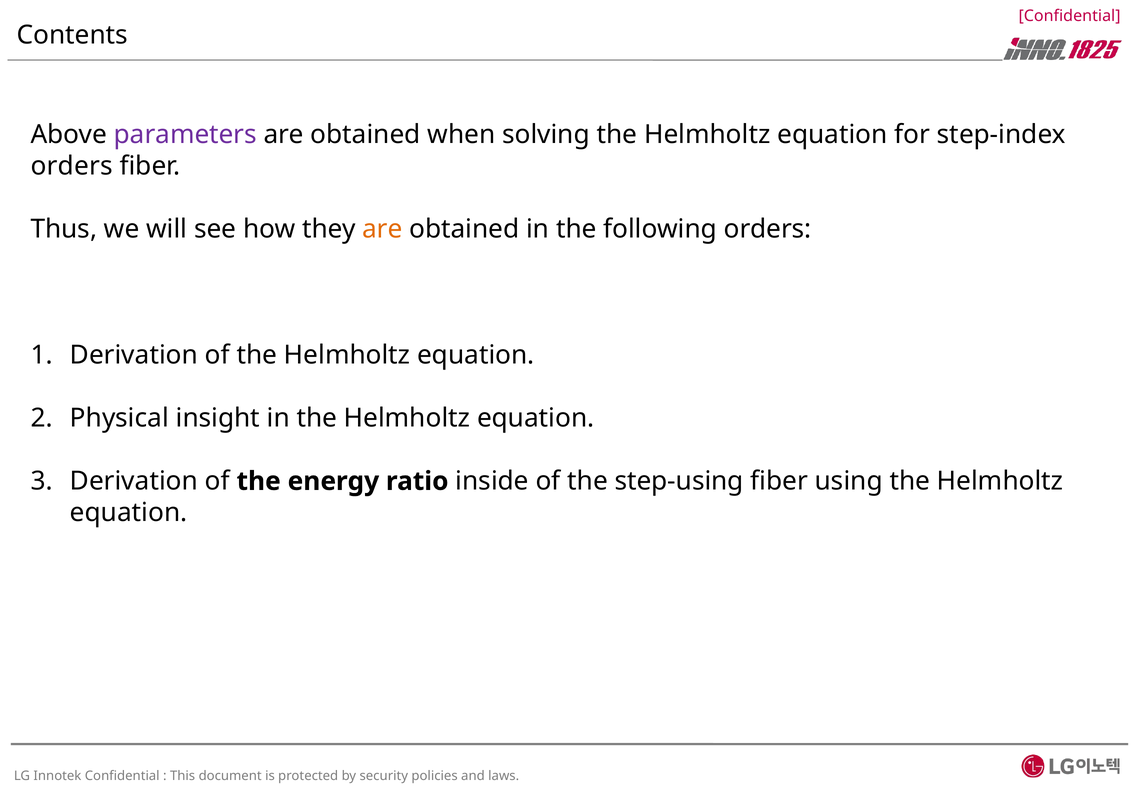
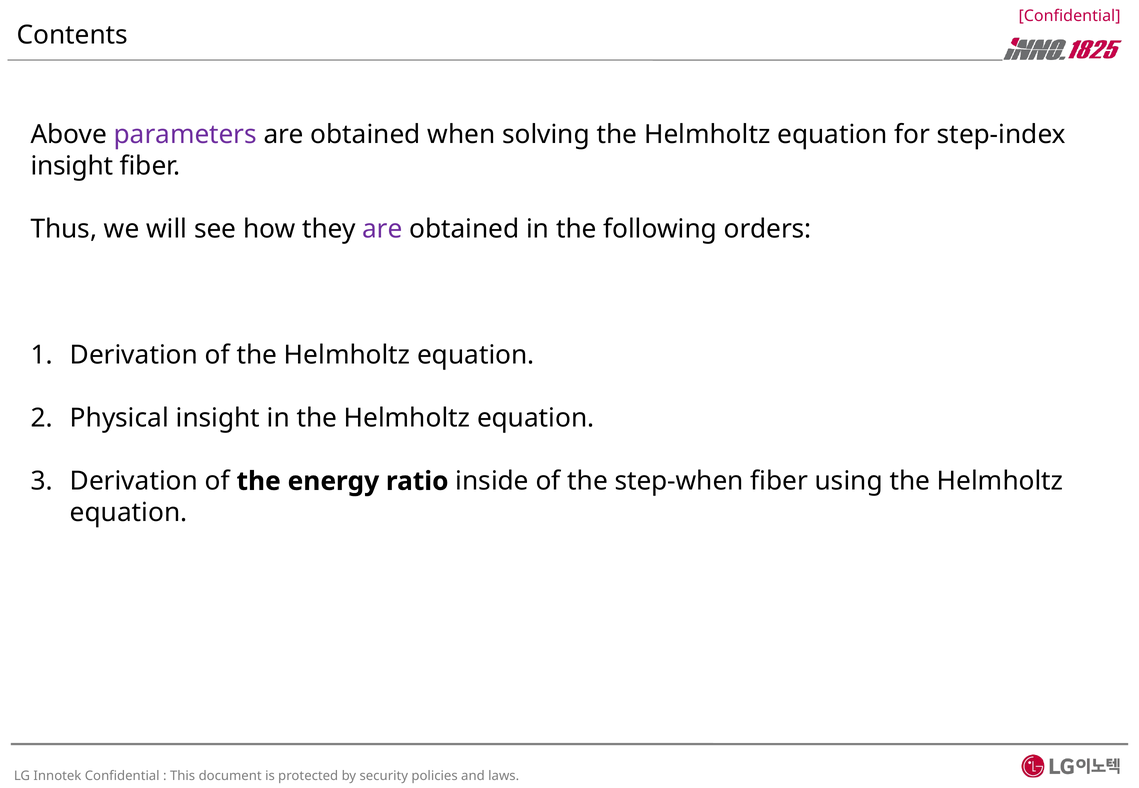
orders at (72, 166): orders -> insight
are at (382, 229) colour: orange -> purple
step-using: step-using -> step-when
